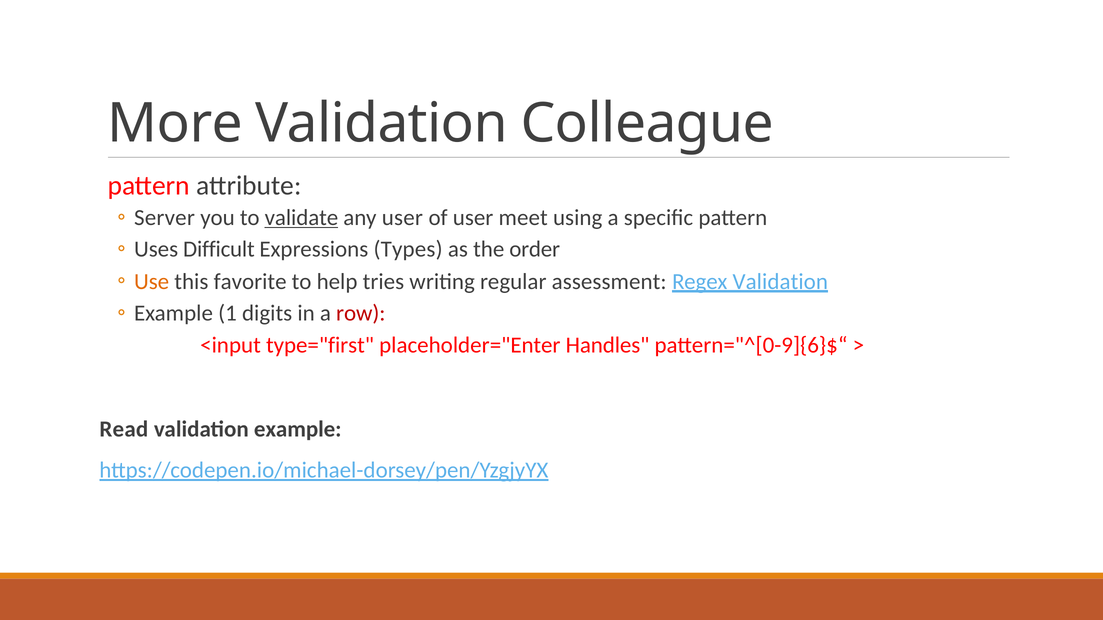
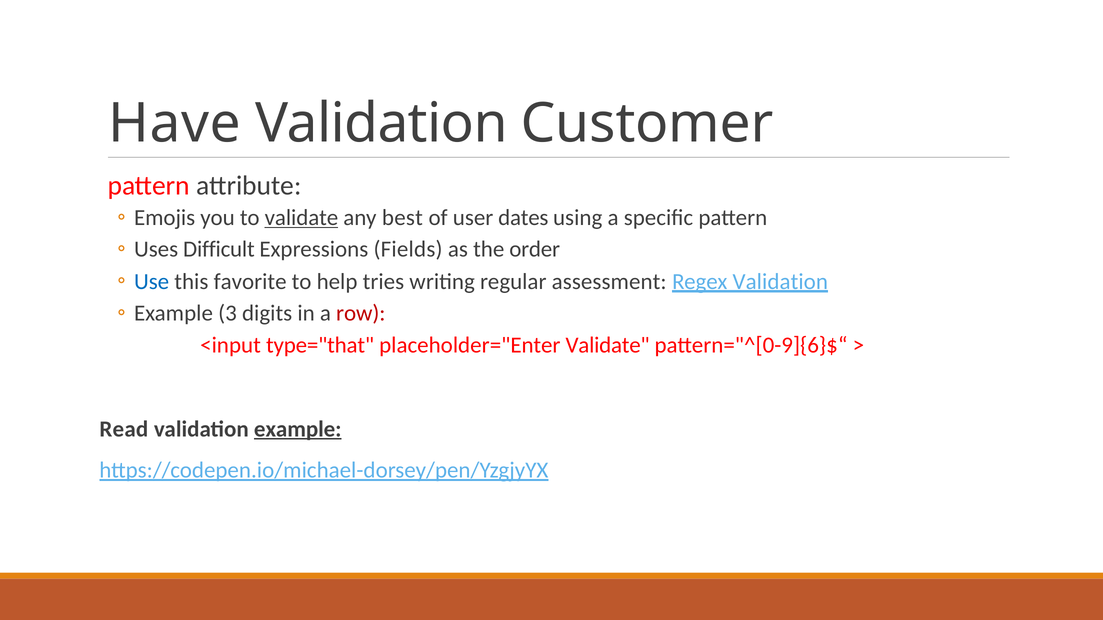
More: More -> Have
Colleague: Colleague -> Customer
Server: Server -> Emojis
any user: user -> best
meet: meet -> dates
Types: Types -> Fields
Use colour: orange -> blue
1: 1 -> 3
type="first: type="first -> type="that
placeholder="Enter Handles: Handles -> Validate
example at (298, 429) underline: none -> present
